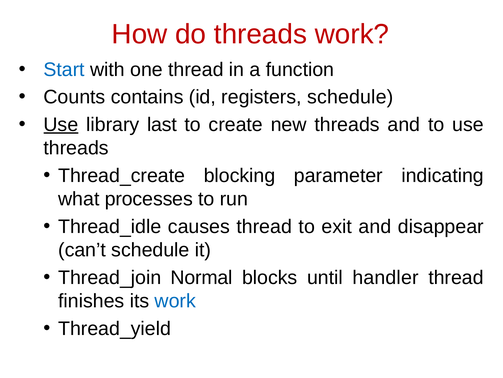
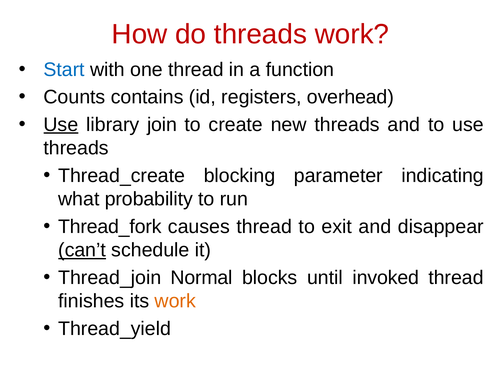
registers schedule: schedule -> overhead
last: last -> join
processes: processes -> probability
Thread_idle: Thread_idle -> Thread_fork
can’t underline: none -> present
handler: handler -> invoked
work at (175, 301) colour: blue -> orange
